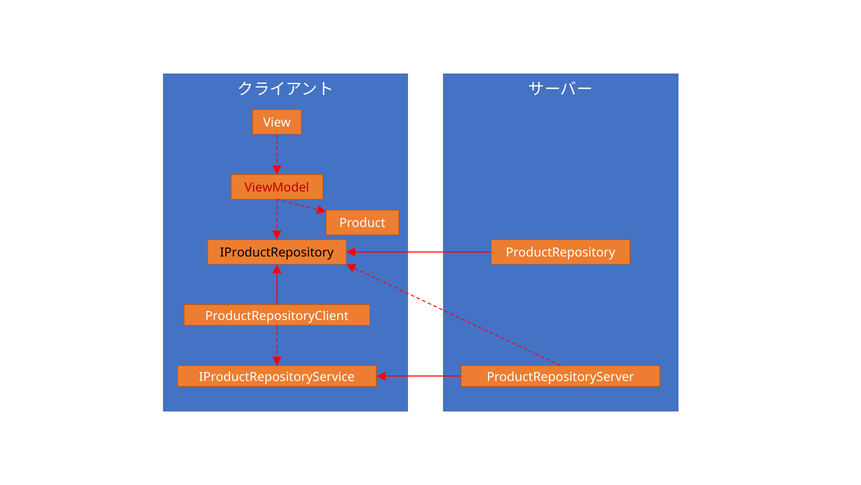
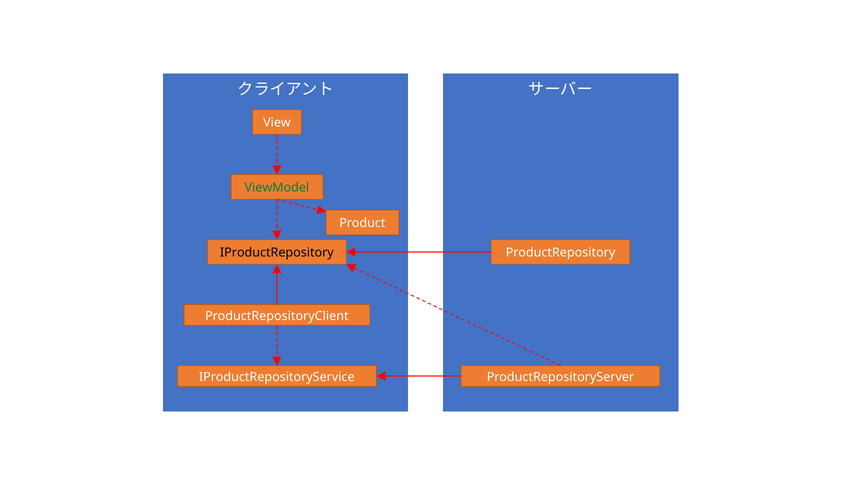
ViewModel colour: red -> green
